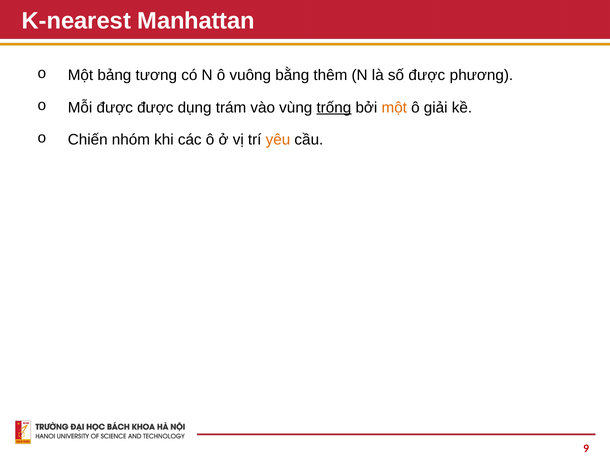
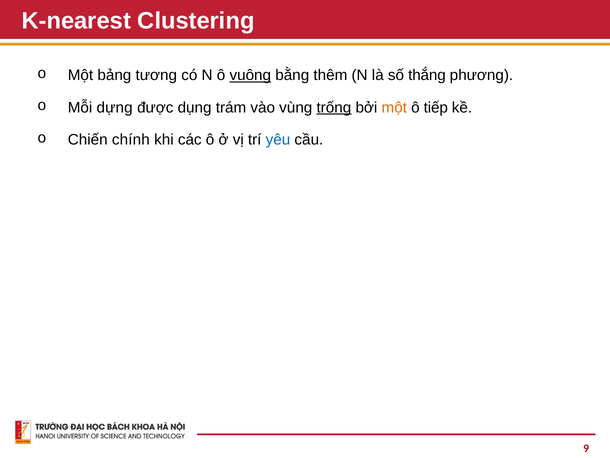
Manhattan: Manhattan -> Clustering
vuông underline: none -> present
số được: được -> thắng
Mỗi được: được -> dựng
giải: giải -> tiếp
nhóm: nhóm -> chính
yêu colour: orange -> blue
